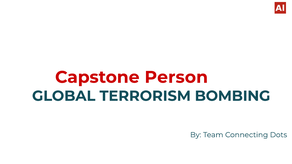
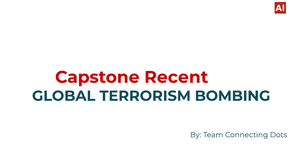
Person: Person -> Recent
